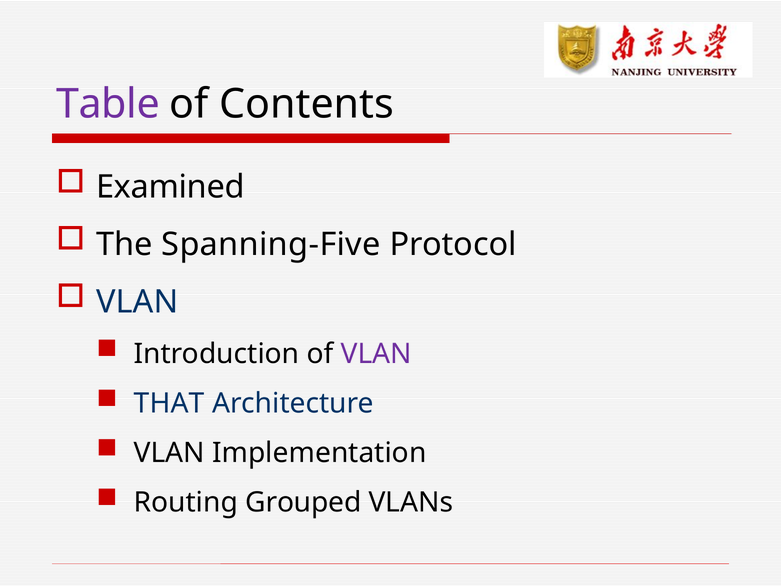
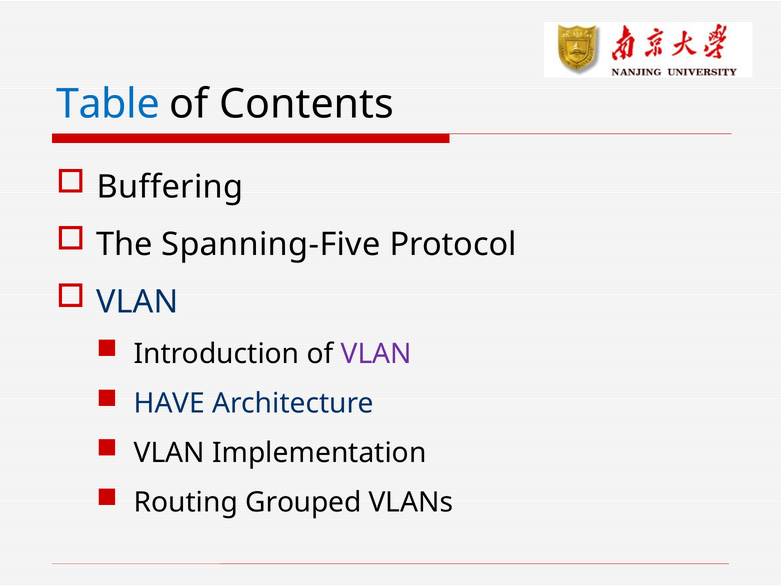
Table colour: purple -> blue
Examined: Examined -> Buffering
THAT: THAT -> HAVE
